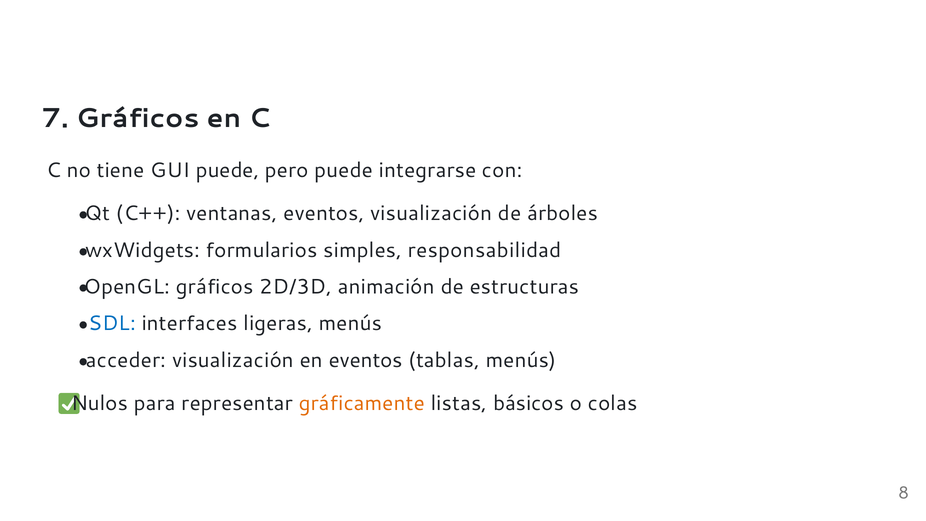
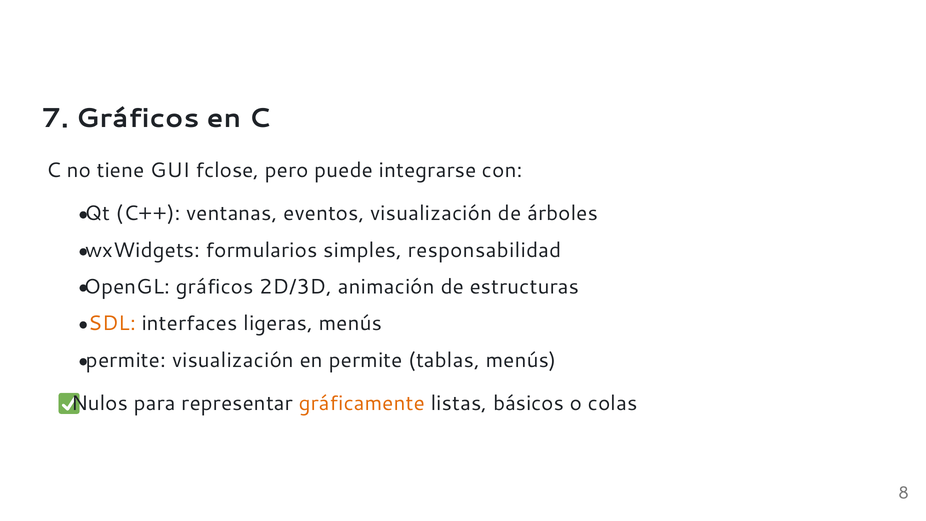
GUI puede: puede -> fclose
SDL colour: blue -> orange
acceder at (126, 360): acceder -> permite
en eventos: eventos -> permite
